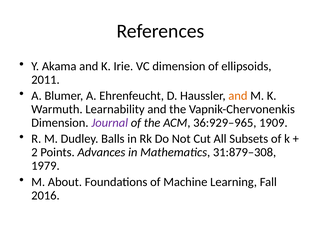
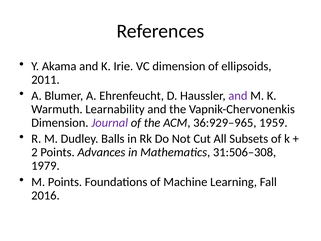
and at (238, 96) colour: orange -> purple
1909: 1909 -> 1959
31:879–308: 31:879–308 -> 31:506–308
M About: About -> Points
